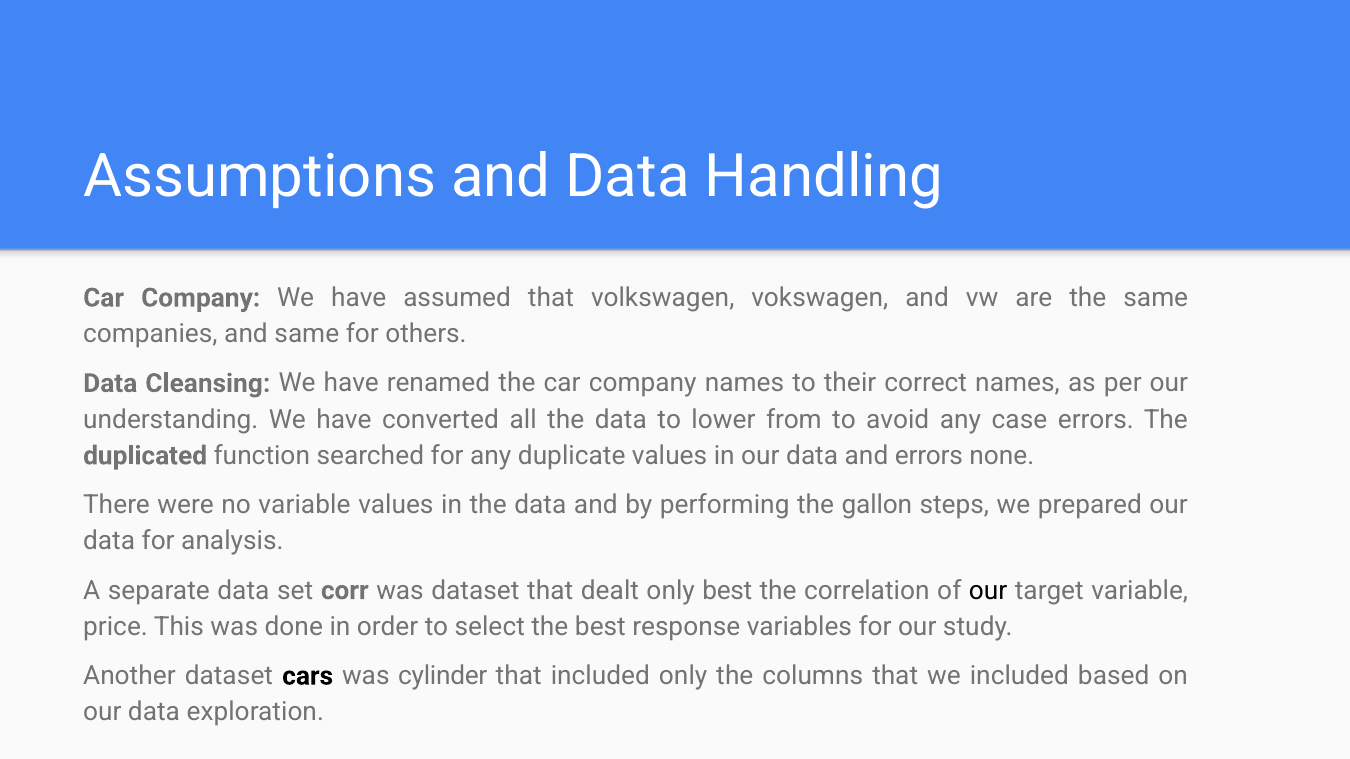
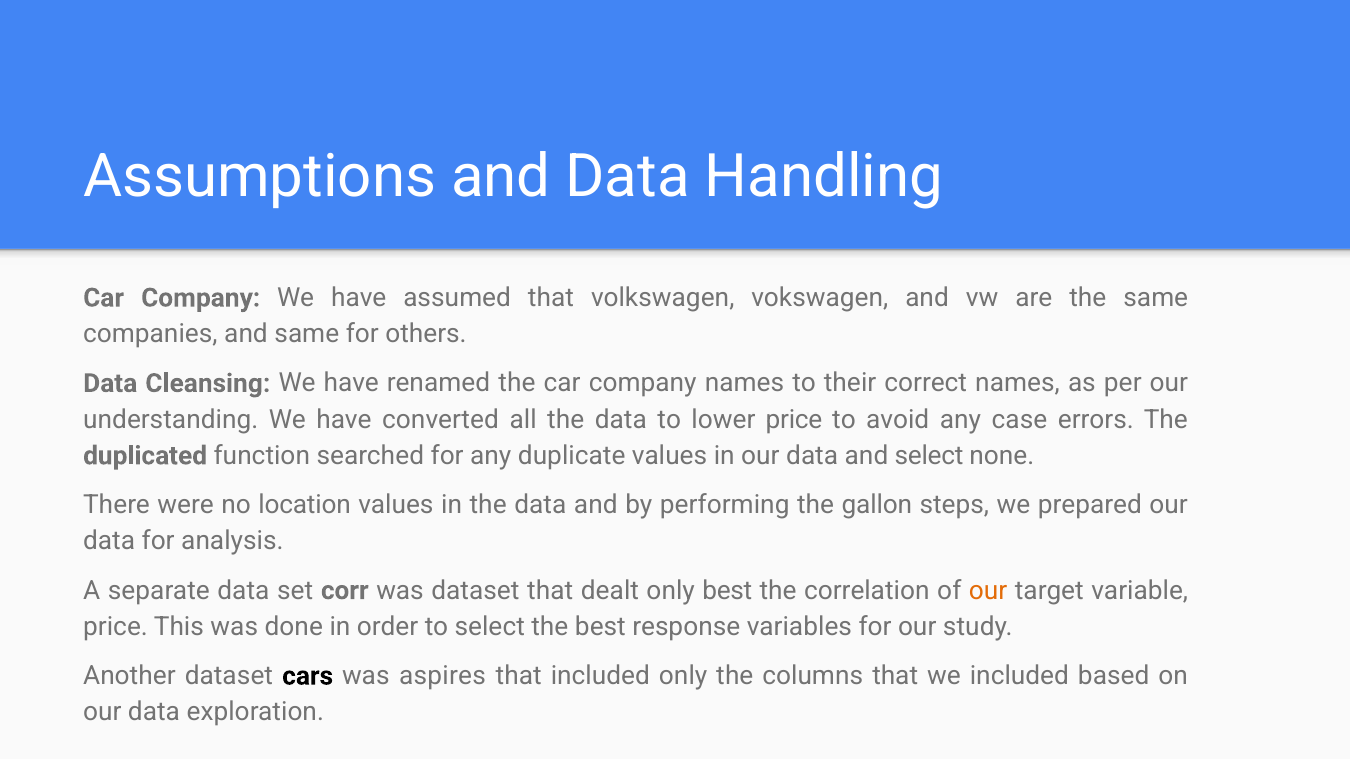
lower from: from -> price
and errors: errors -> select
no variable: variable -> location
our at (988, 591) colour: black -> orange
cylinder: cylinder -> aspires
